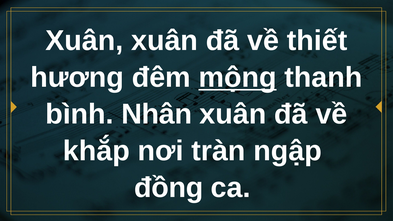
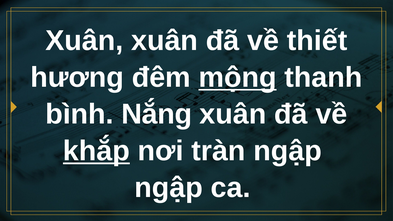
Nhân: Nhân -> Nắng
khắp underline: none -> present
đồng at (169, 188): đồng -> ngập
